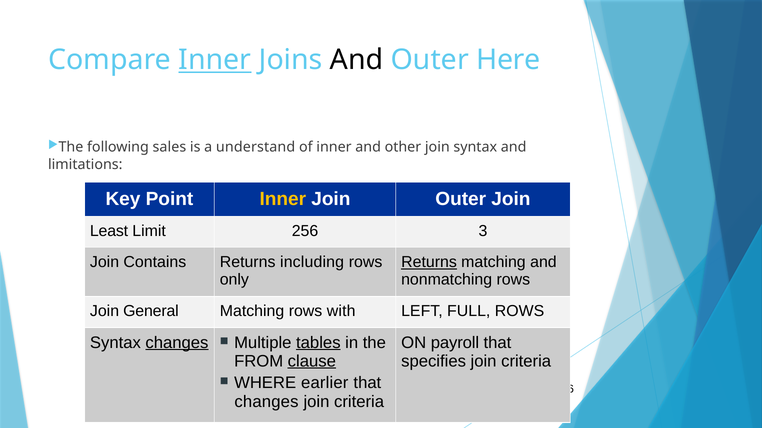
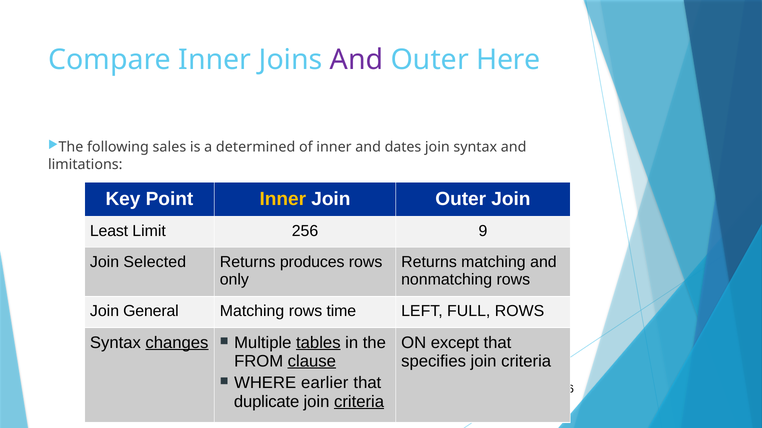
Inner at (215, 60) underline: present -> none
And at (357, 60) colour: black -> purple
understand: understand -> determined
other: other -> dates
3: 3 -> 9
Contains: Contains -> Selected
including: including -> produces
Returns at (429, 262) underline: present -> none
with: with -> time
payroll: payroll -> except
changes at (266, 402): changes -> duplicate
criteria at (359, 402) underline: none -> present
